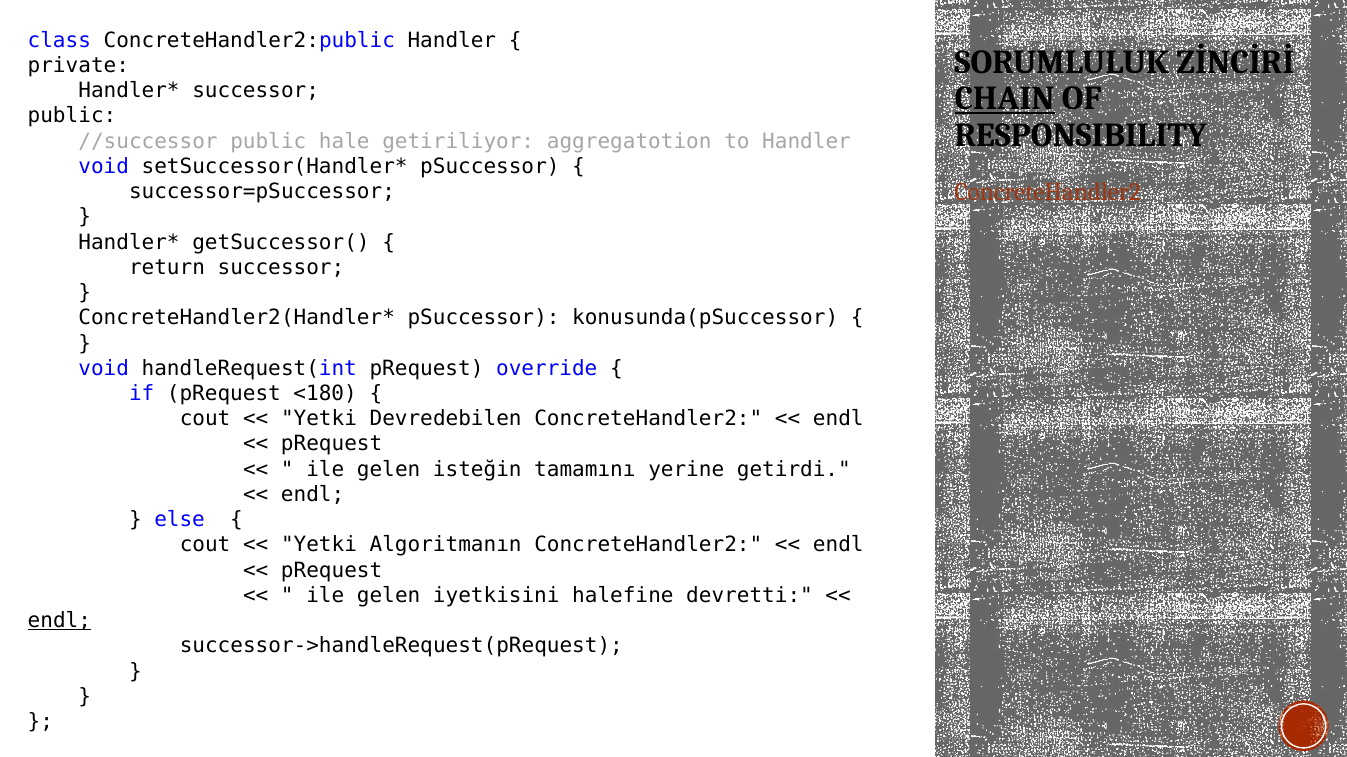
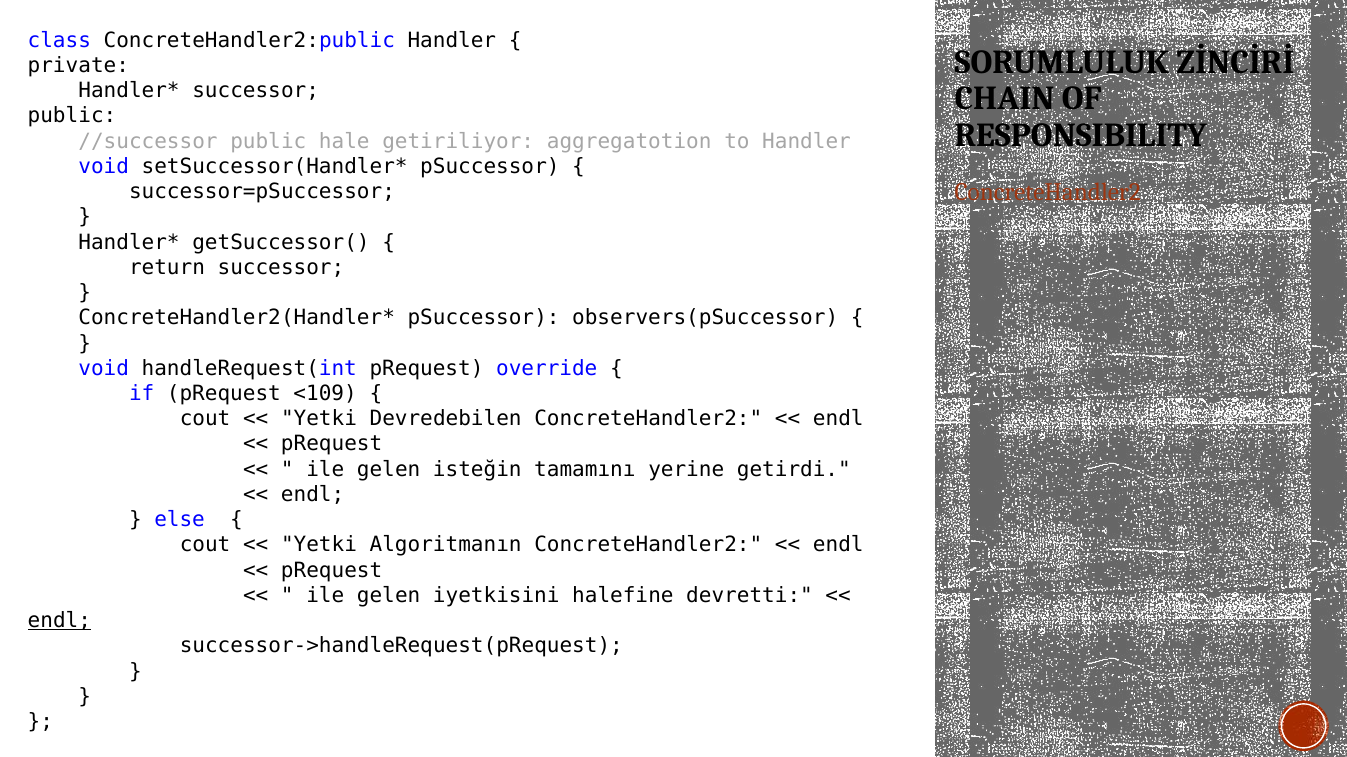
CHAIN underline: present -> none
konusunda(pSuccessor: konusunda(pSuccessor -> observers(pSuccessor
<180: <180 -> <109
